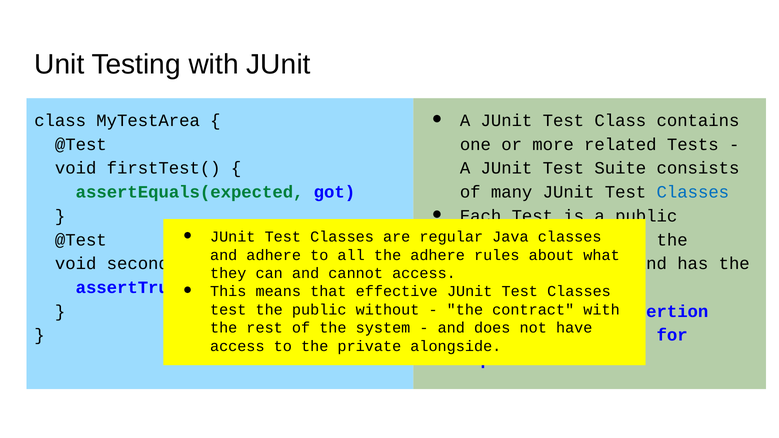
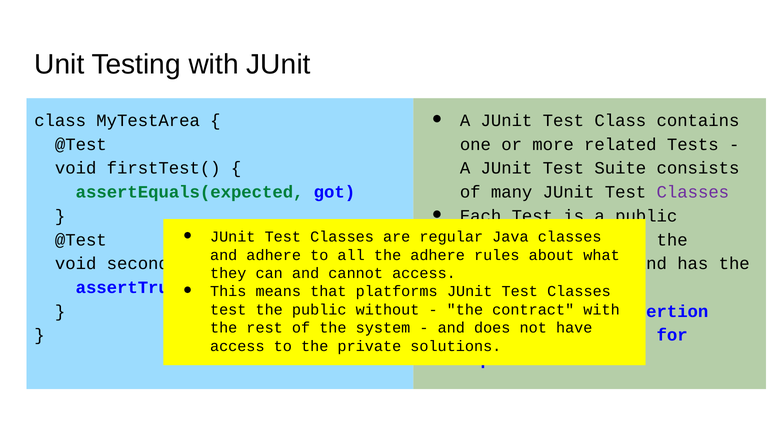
Classes at (693, 192) colour: blue -> purple
effective: effective -> platforms
alongside: alongside -> solutions
